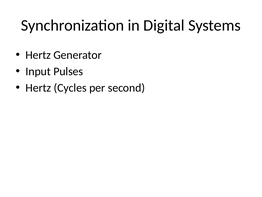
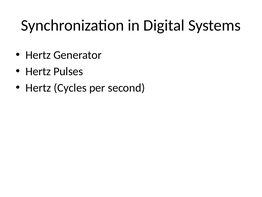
Input at (38, 71): Input -> Hertz
